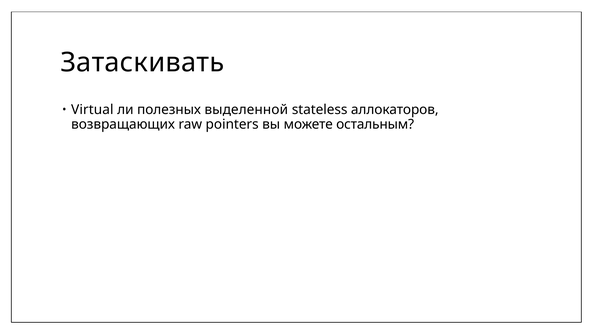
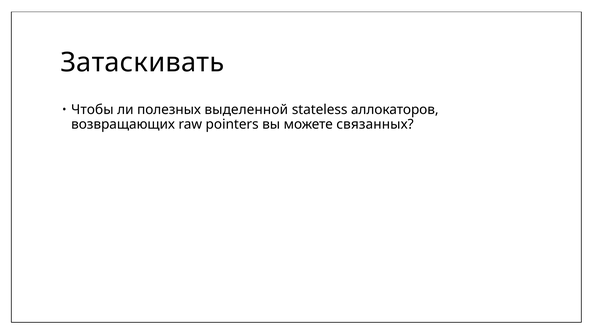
Virtual: Virtual -> Чтобы
остальным: остальным -> связанных
